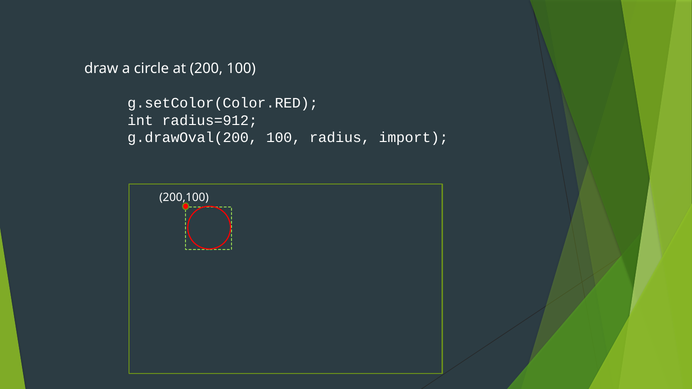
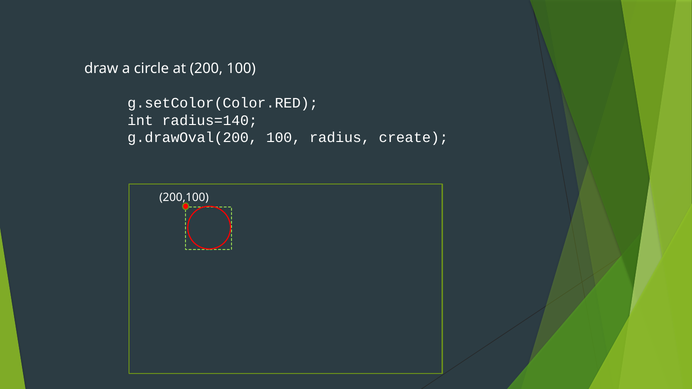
radius=912: radius=912 -> radius=140
import: import -> create
